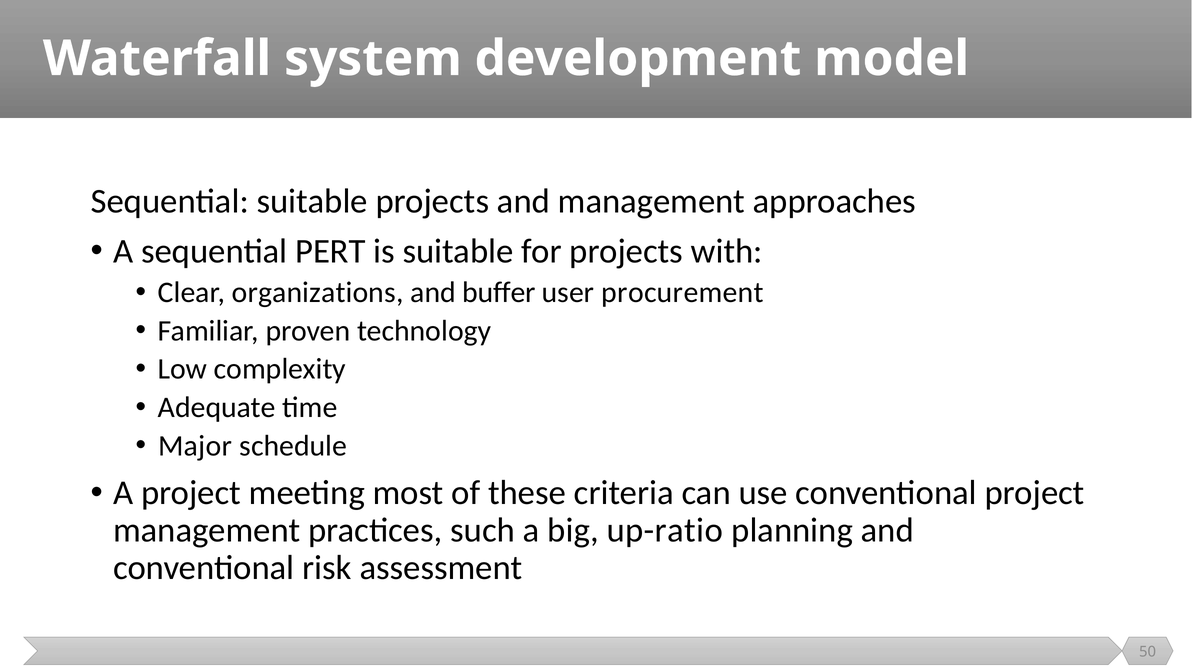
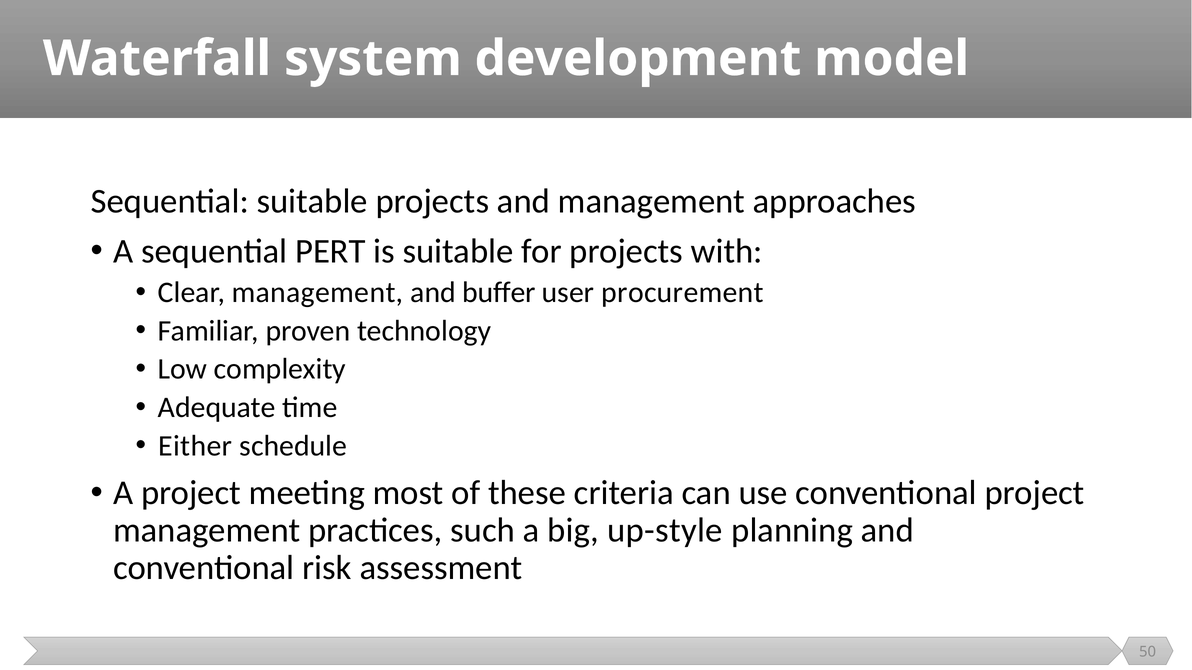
Clear organizations: organizations -> management
Major: Major -> Either
up-ratio: up-ratio -> up-style
